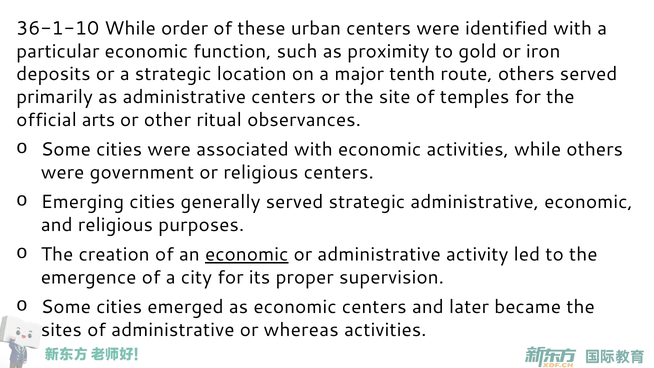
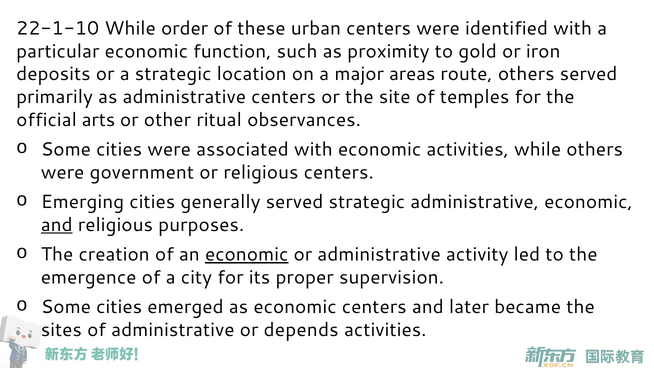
36-1-10: 36-1-10 -> 22-1-10
tenth: tenth -> areas
and at (57, 225) underline: none -> present
whereas: whereas -> depends
